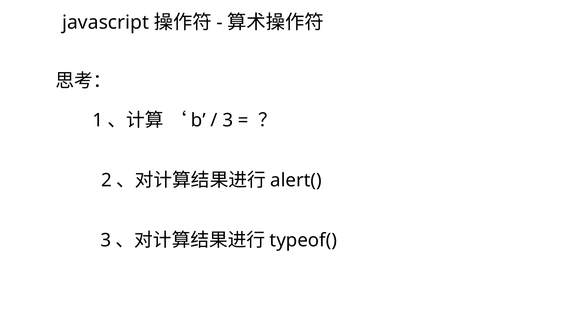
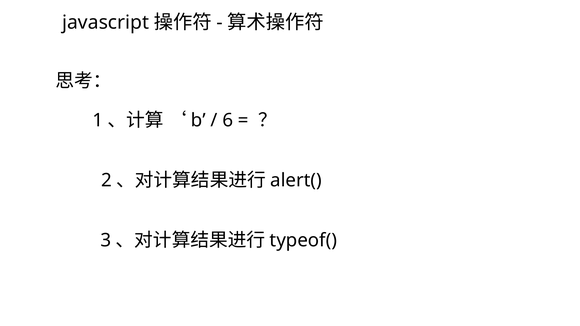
3 at (228, 120): 3 -> 6
